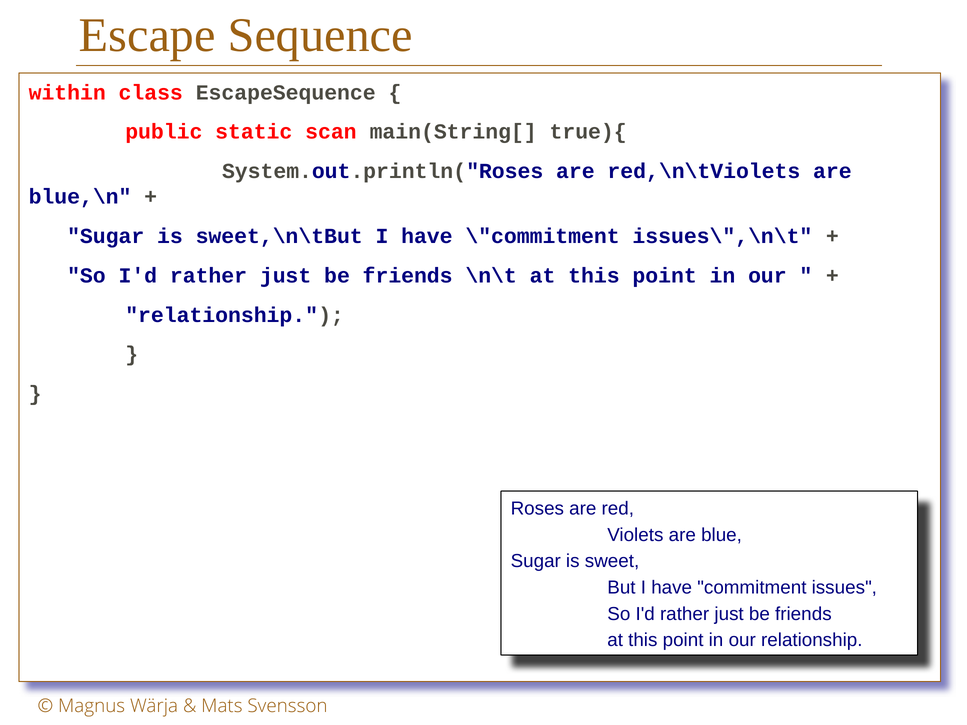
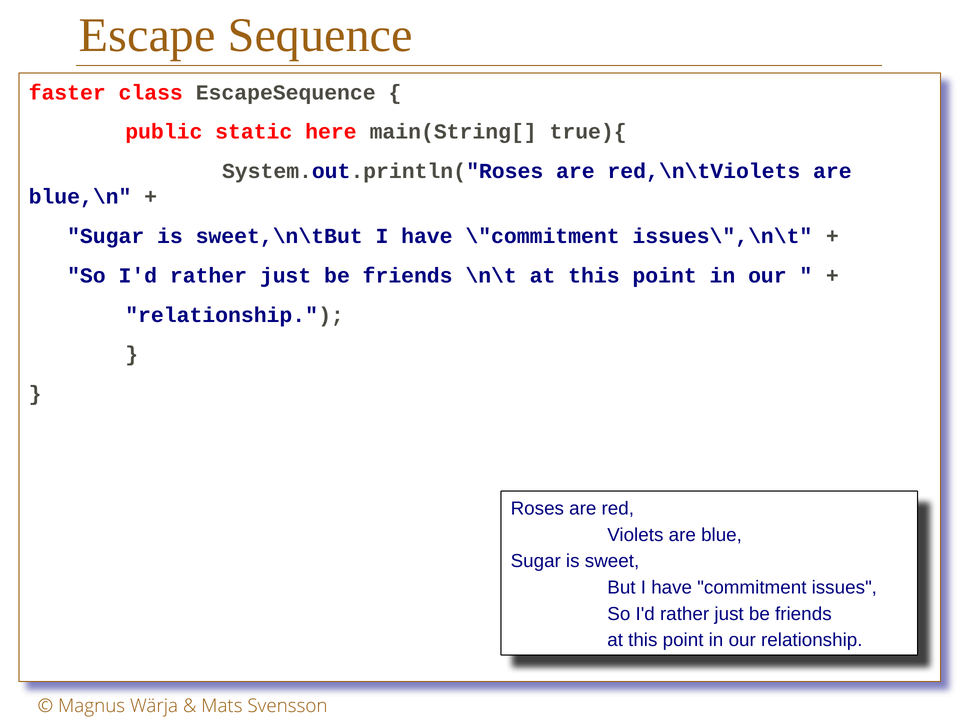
within: within -> faster
scan: scan -> here
